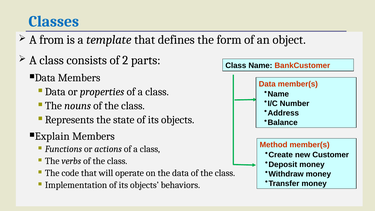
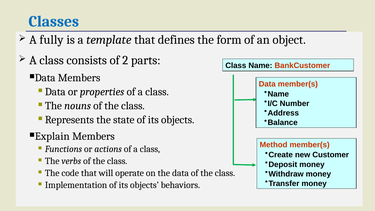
from: from -> fully
